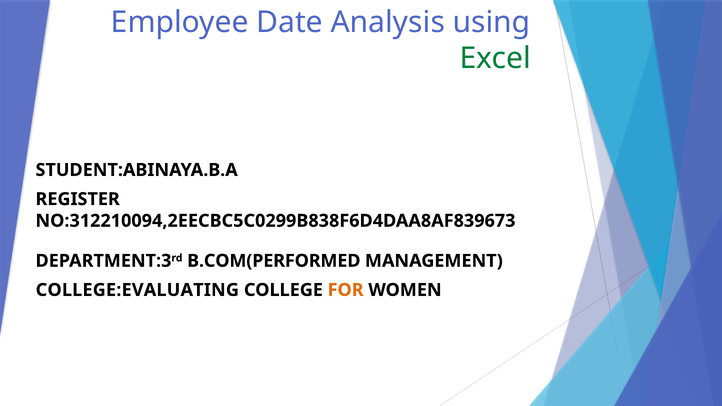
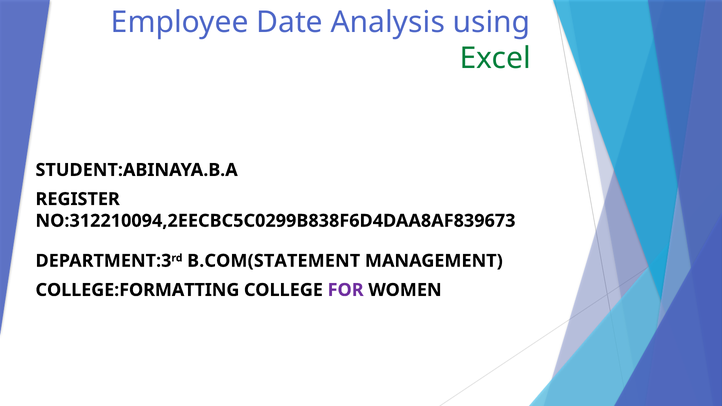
B.COM(PERFORMED: B.COM(PERFORMED -> B.COM(STATEMENT
COLLEGE:EVALUATING: COLLEGE:EVALUATING -> COLLEGE:FORMATTING
FOR colour: orange -> purple
